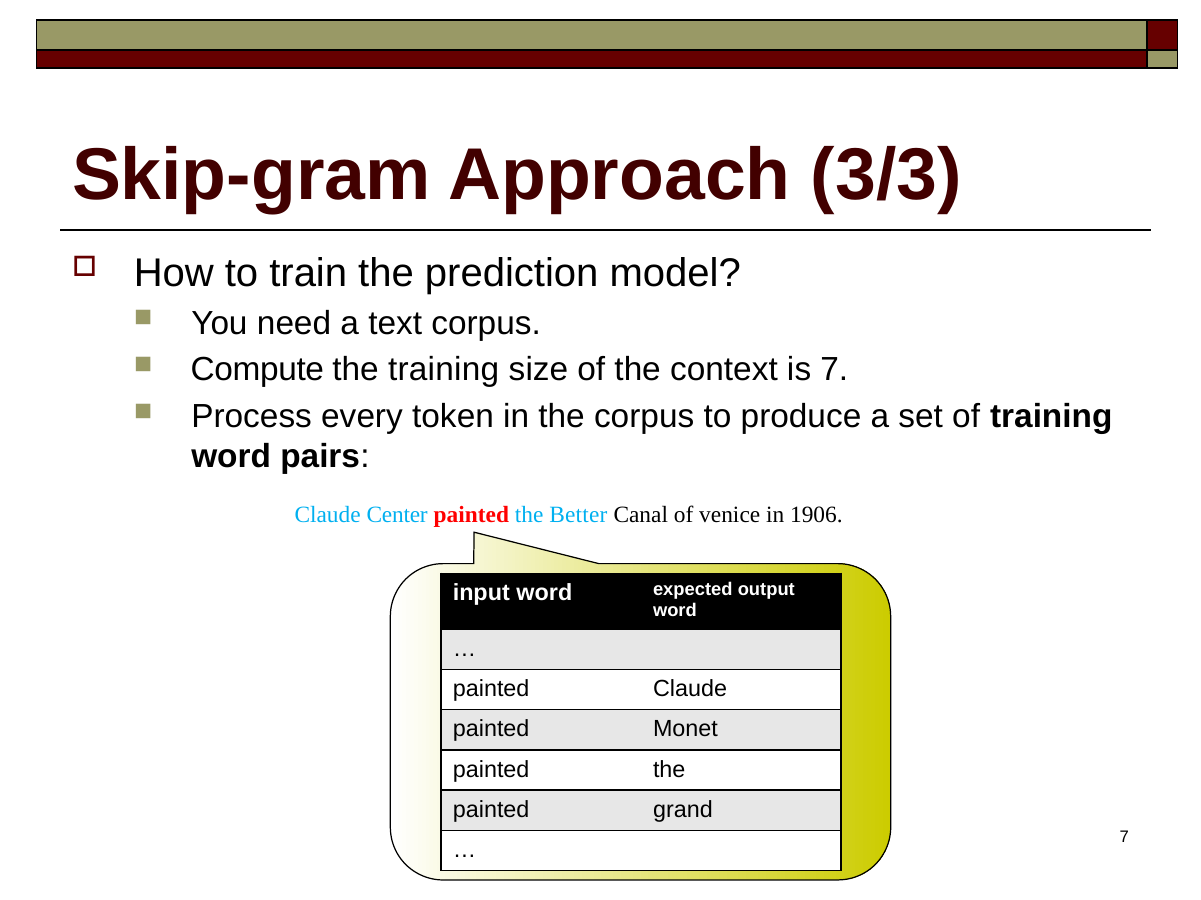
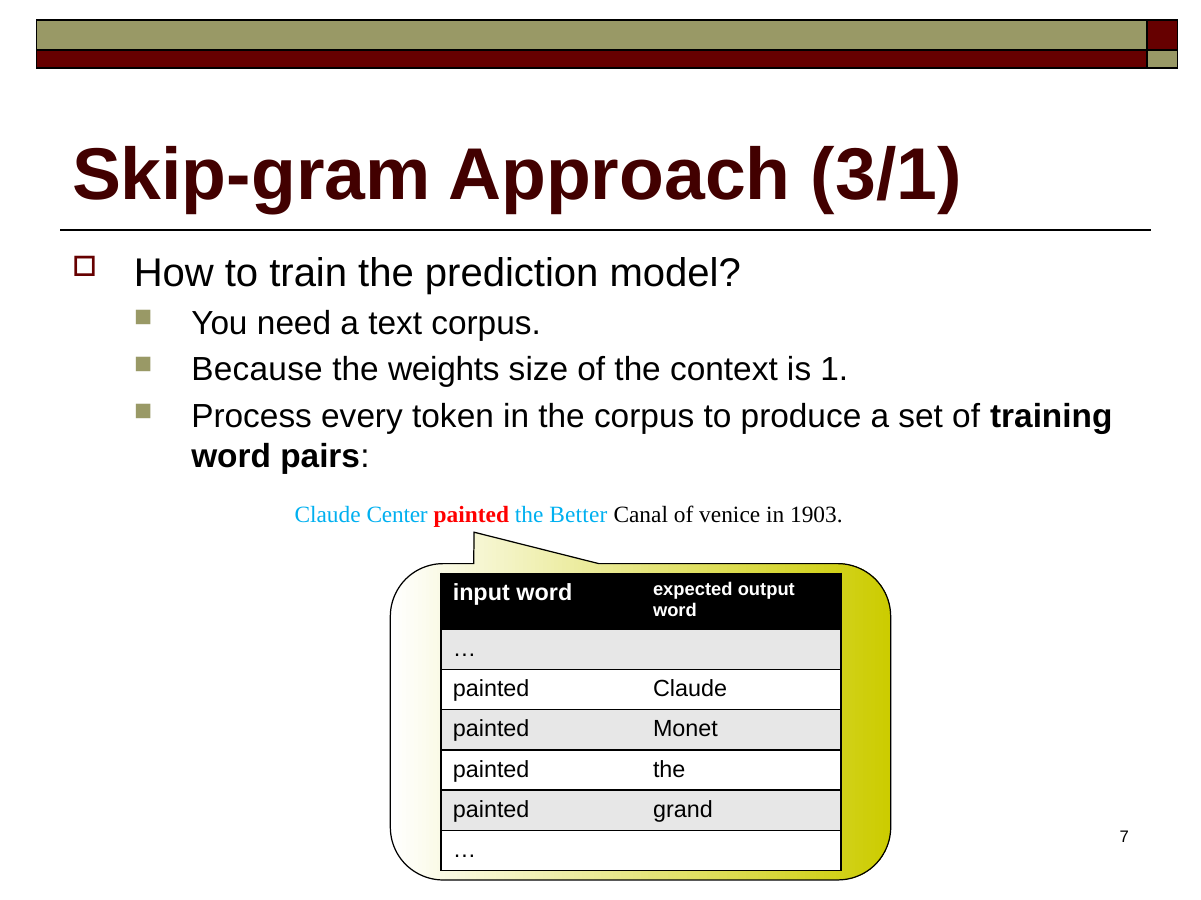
3/3: 3/3 -> 3/1
Compute: Compute -> Because
the training: training -> weights
is 7: 7 -> 1
1906: 1906 -> 1903
